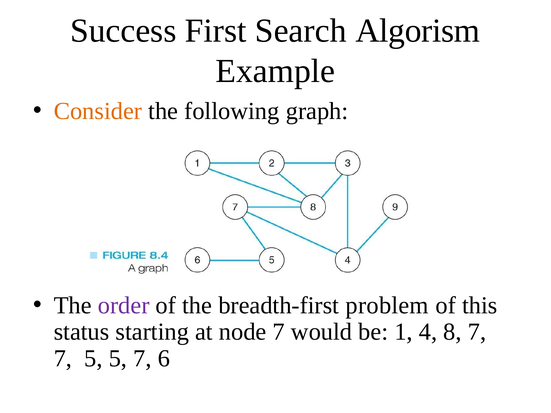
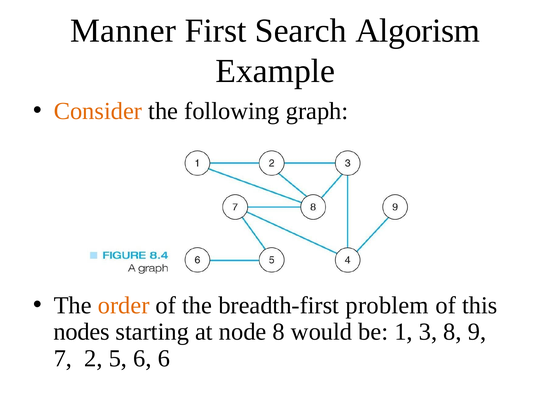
Success: Success -> Manner
order colour: purple -> orange
status: status -> nodes
node 7: 7 -> 8
4: 4 -> 3
8 7: 7 -> 9
7 5: 5 -> 2
5 7: 7 -> 6
